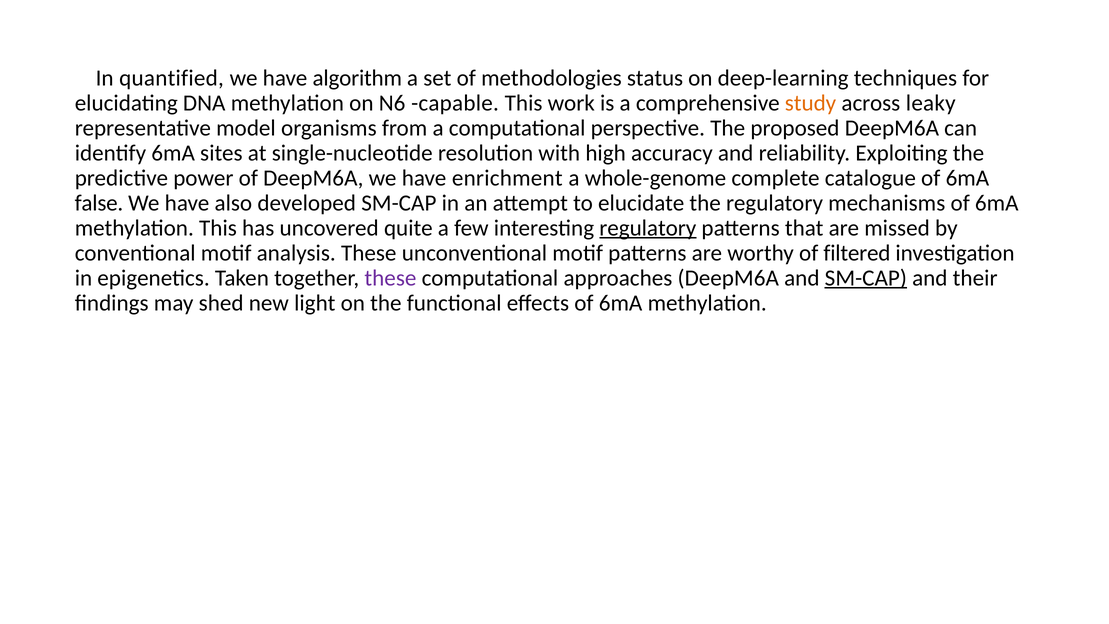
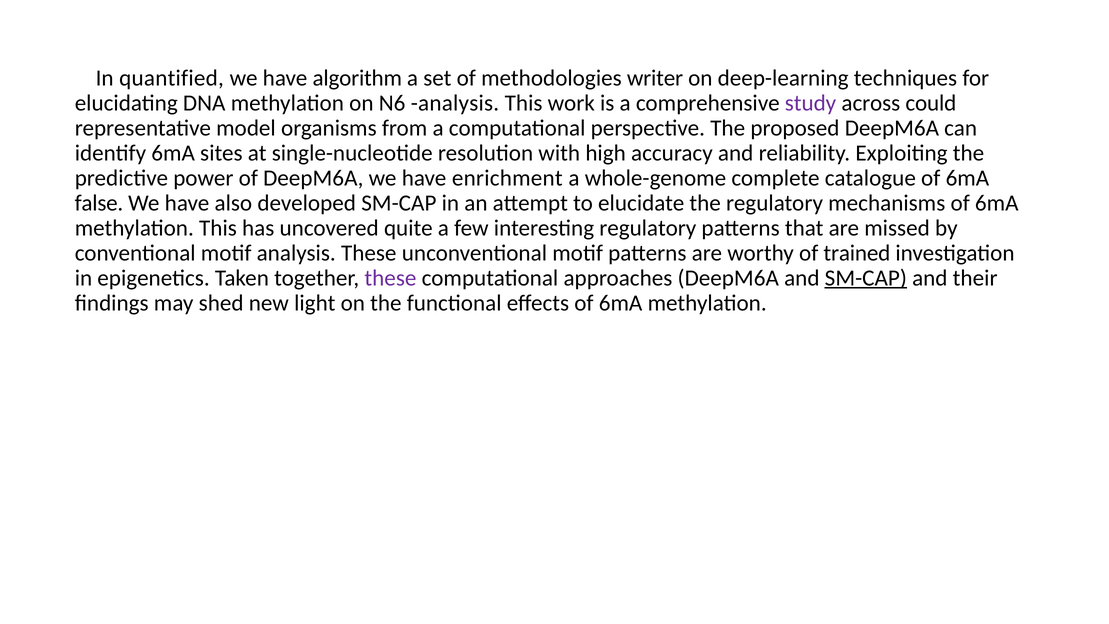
status: status -> writer
N6 capable: capable -> analysis
study colour: orange -> purple
leaky: leaky -> could
regulatory at (648, 228) underline: present -> none
filtered: filtered -> trained
